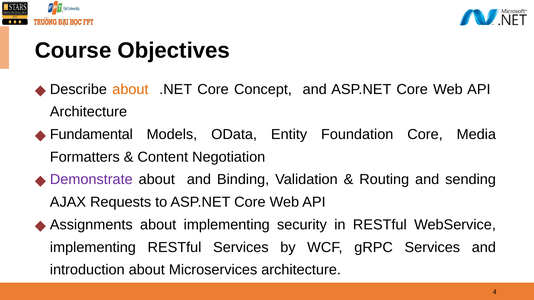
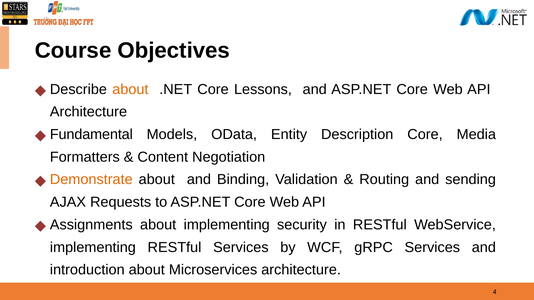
Concept: Concept -> Lessons
Foundation: Foundation -> Description
Demonstrate colour: purple -> orange
